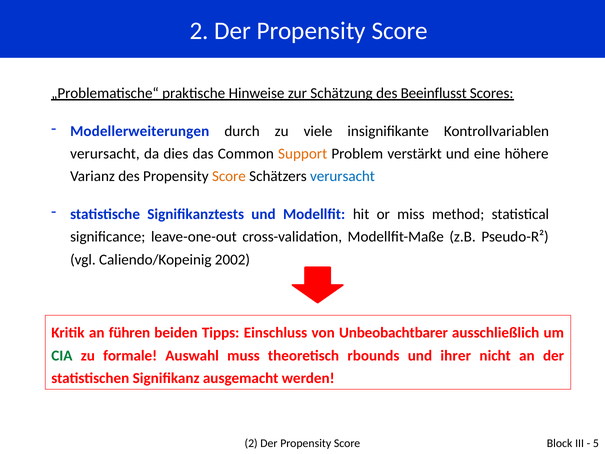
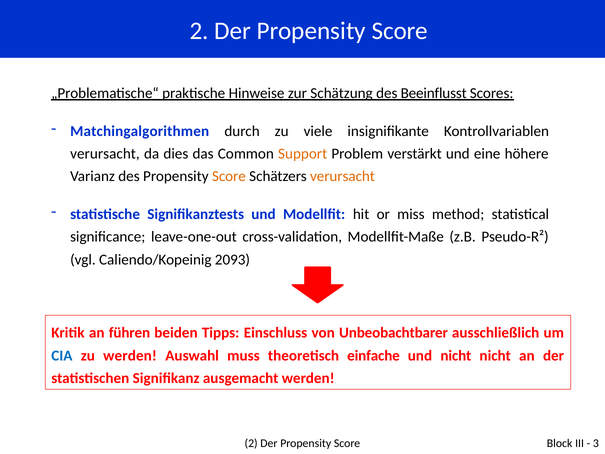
Modellerweiterungen: Modellerweiterungen -> Matchingalgorithmen
verursacht at (342, 176) colour: blue -> orange
2002: 2002 -> 2093
CIA colour: green -> blue
zu formale: formale -> werden
rbounds: rbounds -> einfache
und ihrer: ihrer -> nicht
5: 5 -> 3
